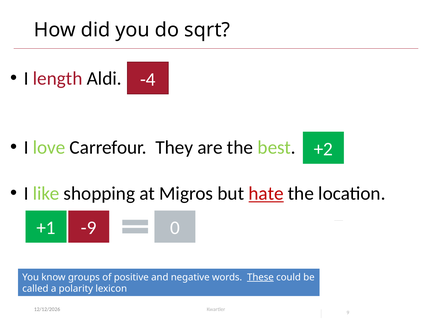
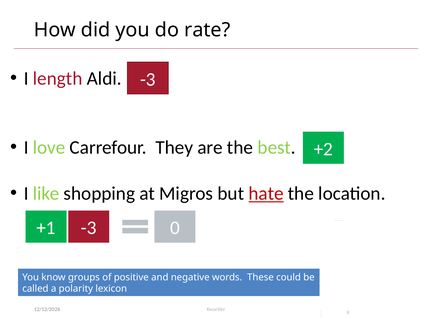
sqrt: sqrt -> rate
-4 at (148, 79): -4 -> -3
+1 -9: -9 -> -3
These underline: present -> none
